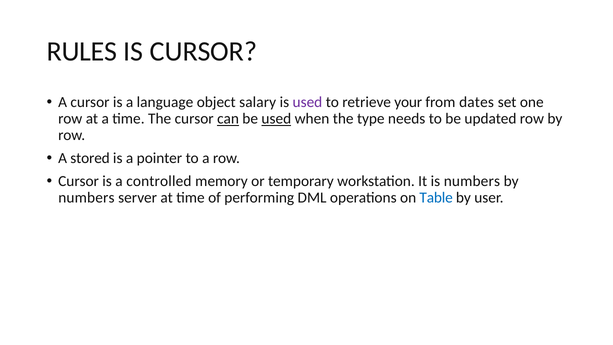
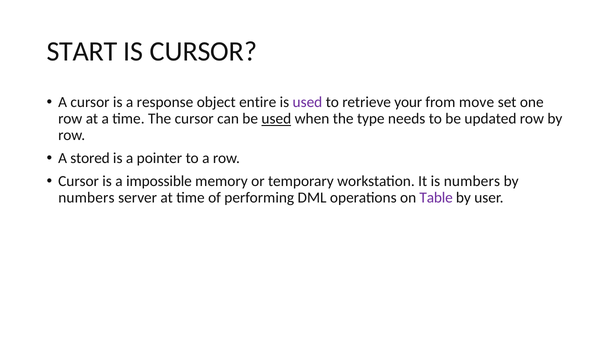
RULES: RULES -> START
language: language -> response
salary: salary -> entire
dates: dates -> move
can underline: present -> none
controlled: controlled -> impossible
Table colour: blue -> purple
